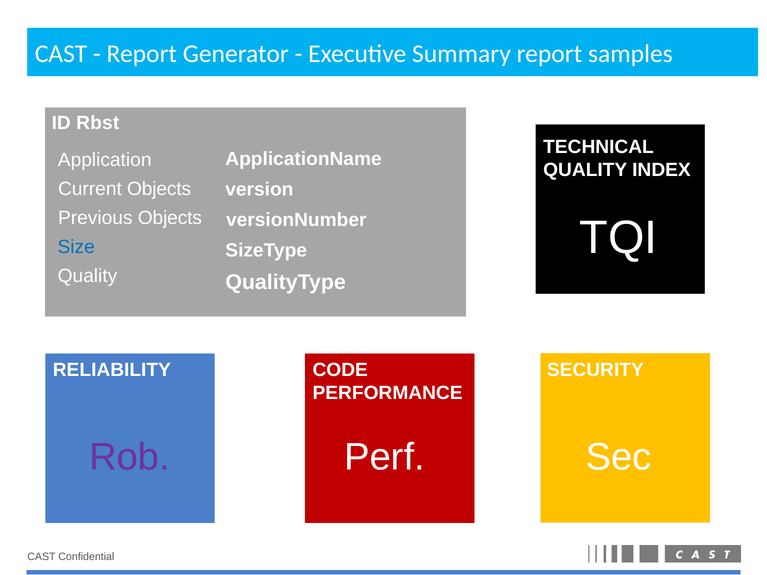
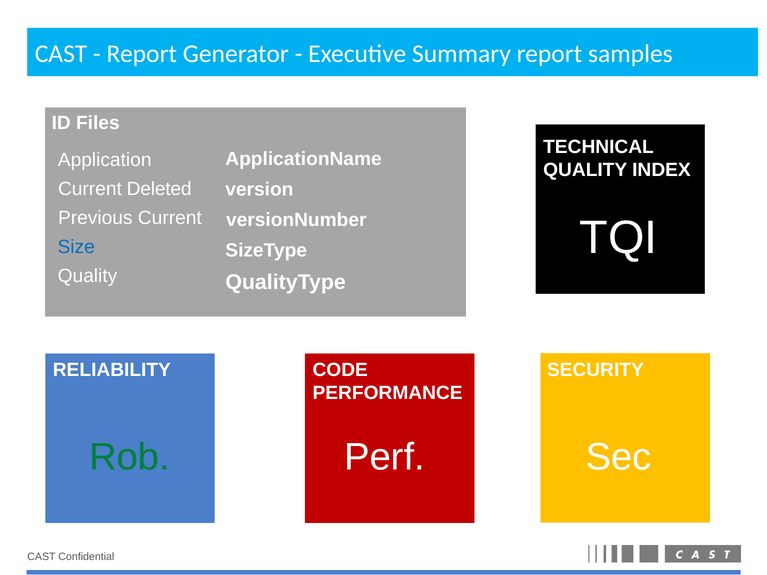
Rbst: Rbst -> Files
Current Objects: Objects -> Deleted
Previous Objects: Objects -> Current
Rob colour: purple -> green
